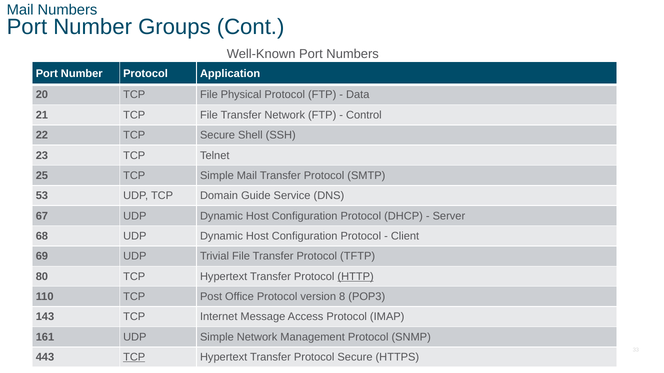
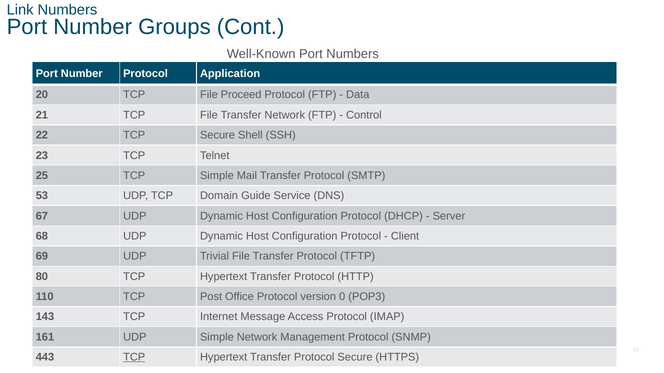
Mail at (20, 10): Mail -> Link
Physical: Physical -> Proceed
HTTP underline: present -> none
8: 8 -> 0
